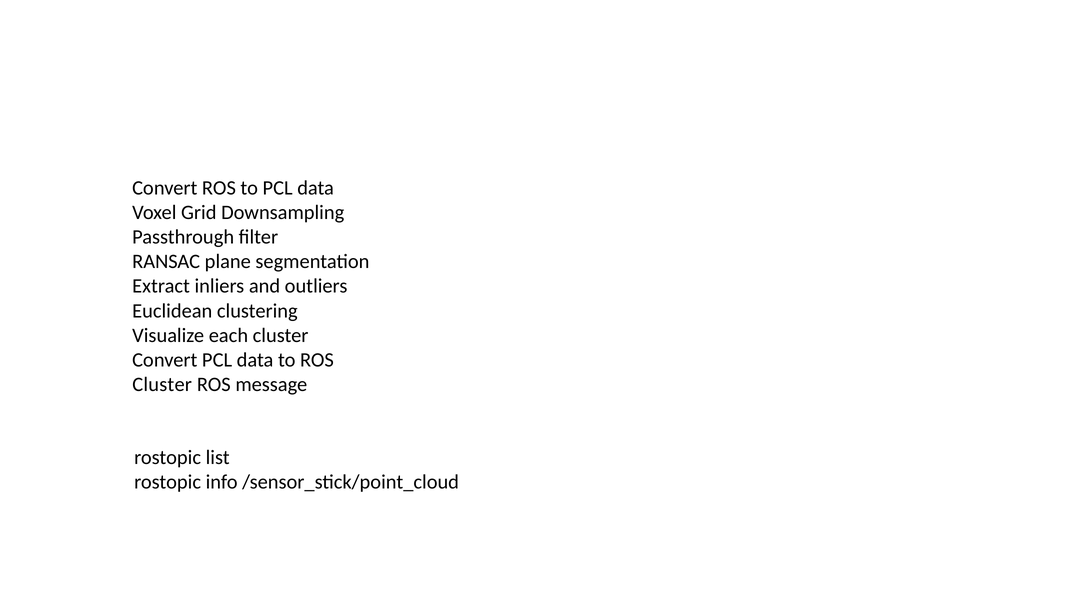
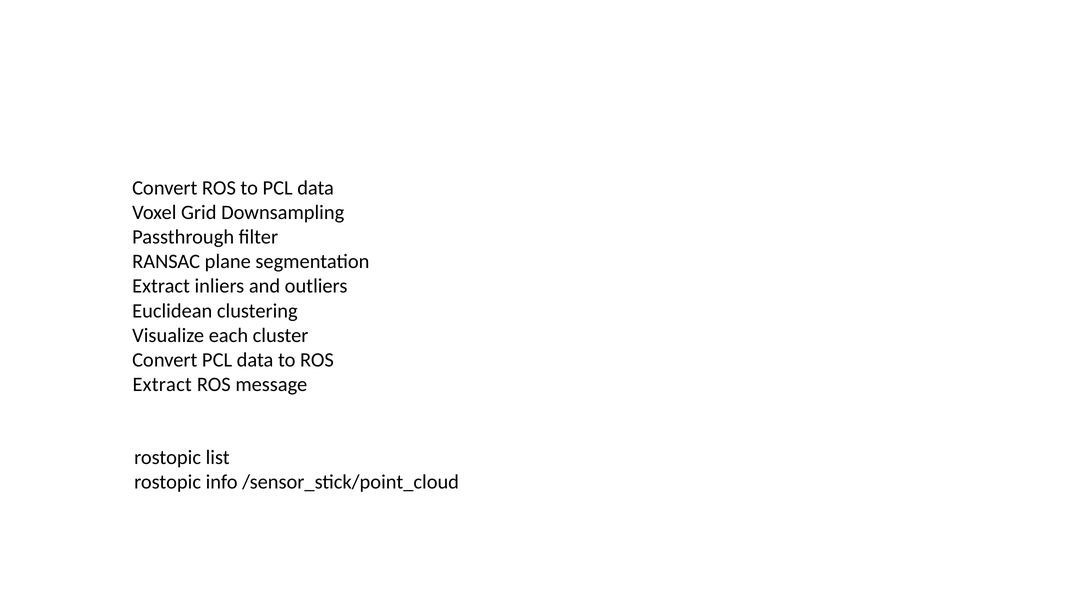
Cluster at (162, 384): Cluster -> Extract
